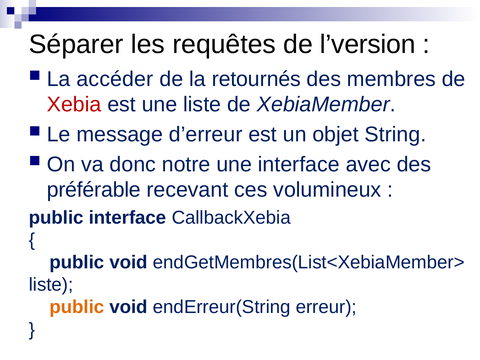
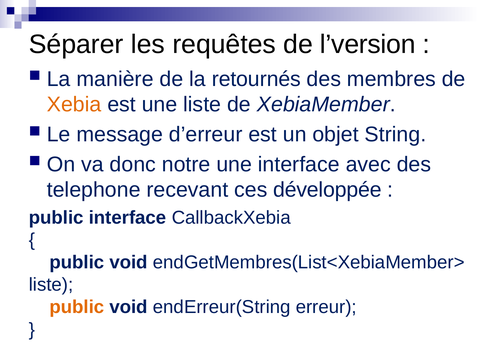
accéder: accéder -> manière
Xebia colour: red -> orange
préférable: préférable -> telephone
volumineux: volumineux -> développée
